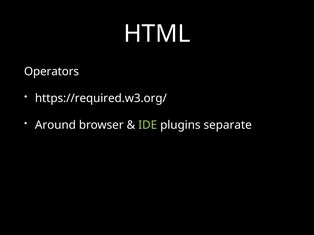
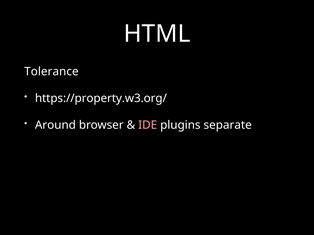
Operators: Operators -> Tolerance
https://required.w3.org/: https://required.w3.org/ -> https://property.w3.org/
IDE colour: light green -> pink
